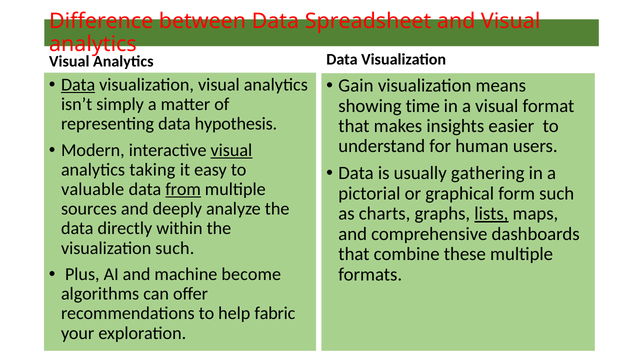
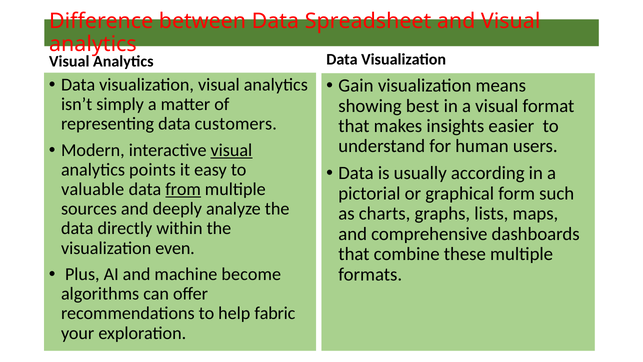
Data at (78, 85) underline: present -> none
time: time -> best
hypothesis: hypothesis -> customers
taking: taking -> points
gathering: gathering -> according
lists underline: present -> none
visualization such: such -> even
